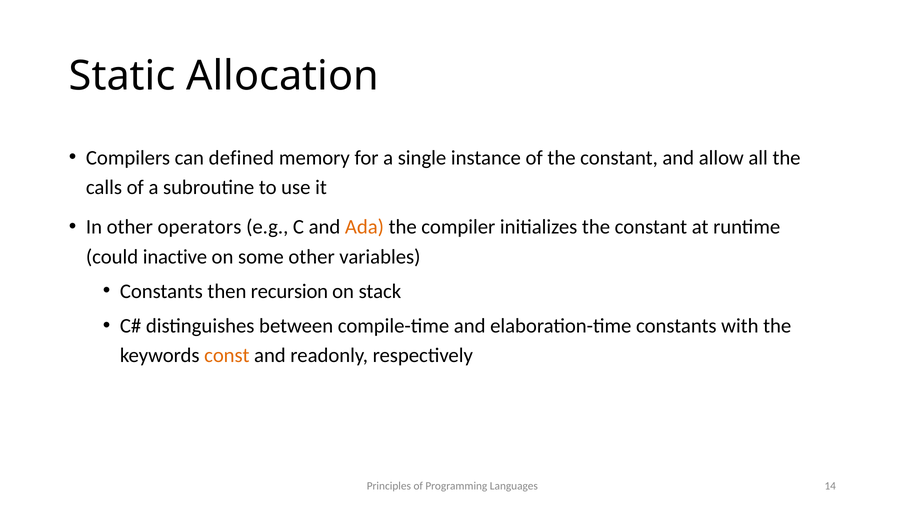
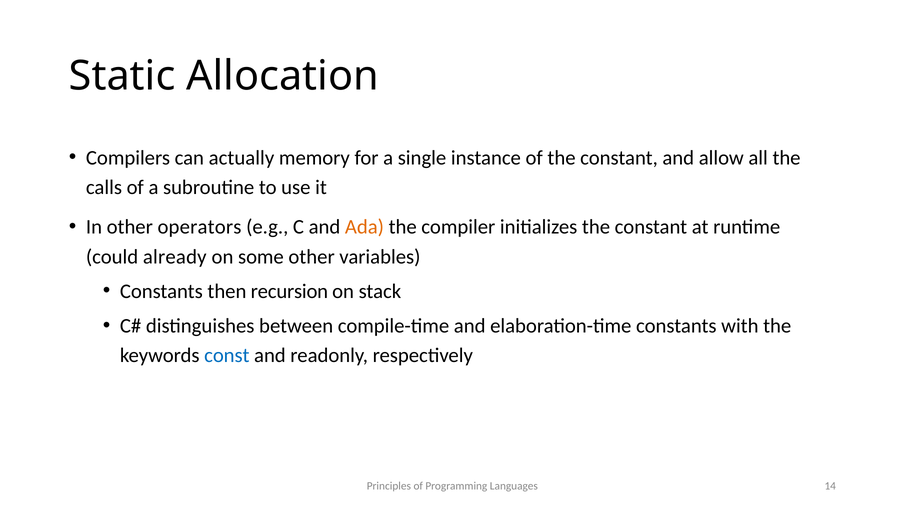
defined: defined -> actually
inactive: inactive -> already
const colour: orange -> blue
